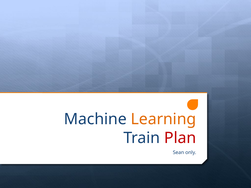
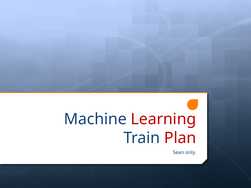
Learning colour: orange -> red
